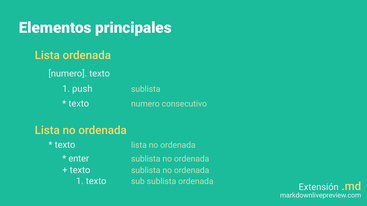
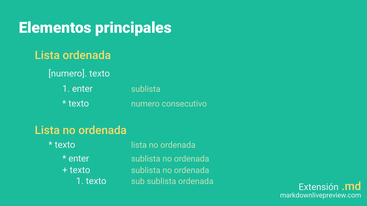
1 push: push -> enter
